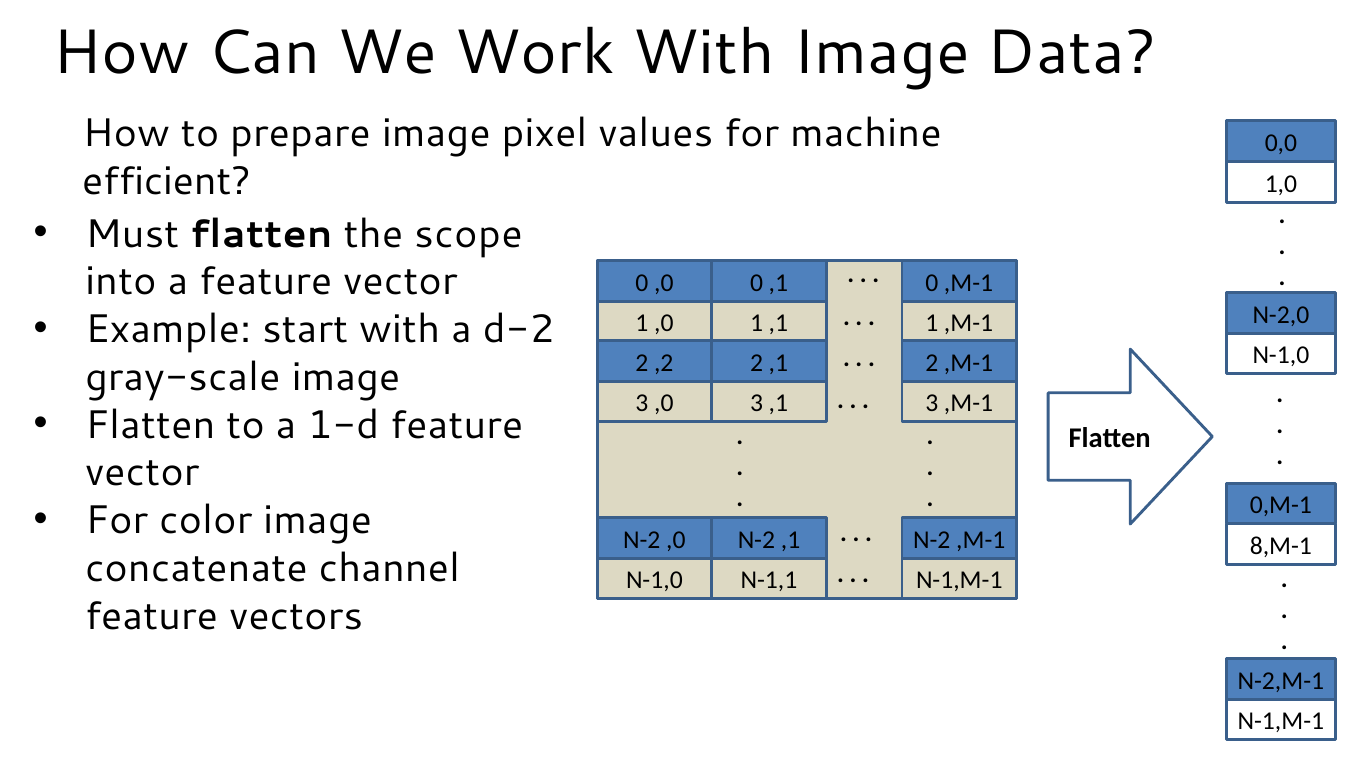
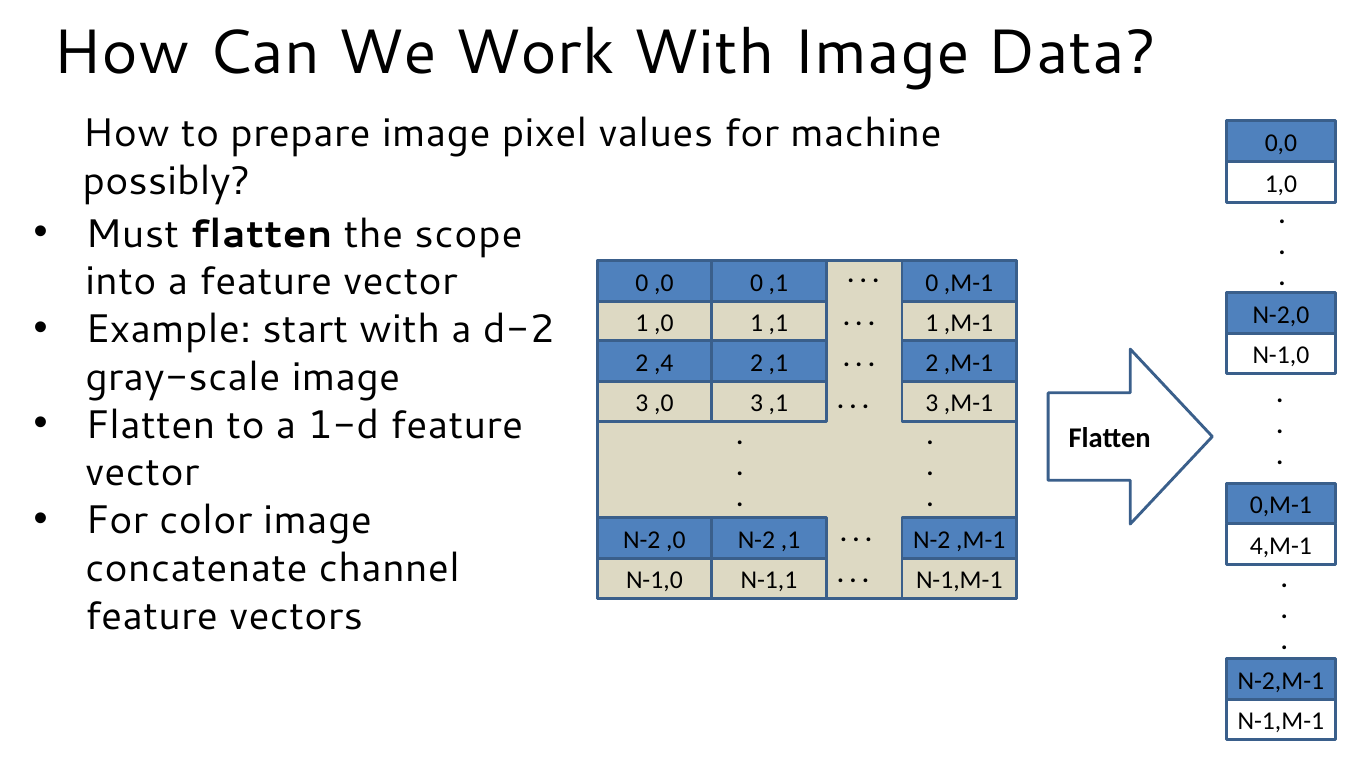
efficient: efficient -> possibly
,2: ,2 -> ,4
8,M-1: 8,M-1 -> 4,M-1
